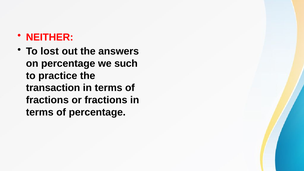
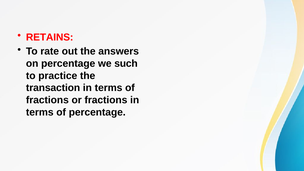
NEITHER: NEITHER -> RETAINS
lost: lost -> rate
